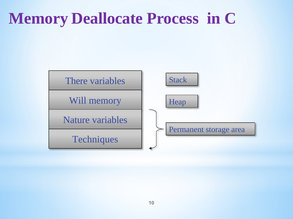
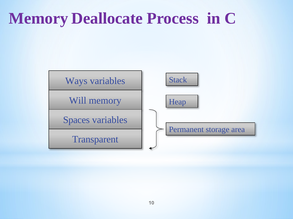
There: There -> Ways
Nature: Nature -> Spaces
Techniques: Techniques -> Transparent
